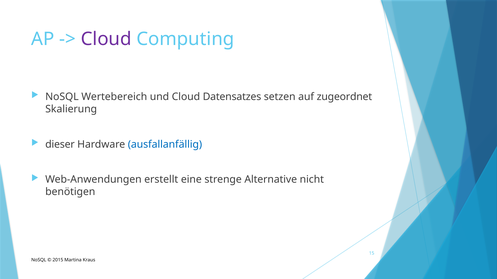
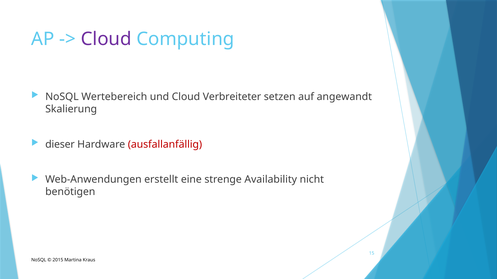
Datensatzes: Datensatzes -> Verbreiteter
zugeordnet: zugeordnet -> angewandt
ausfallanfällig colour: blue -> red
Alternative: Alternative -> Availability
